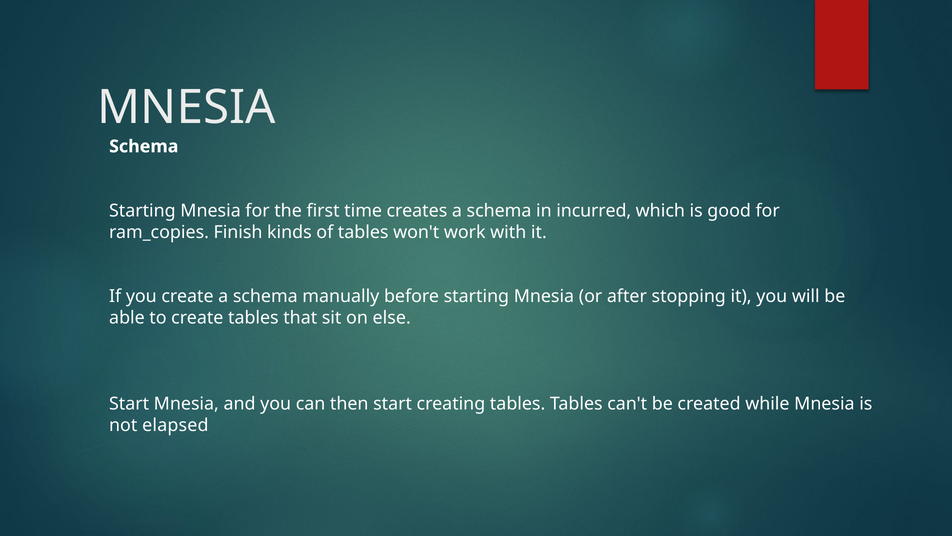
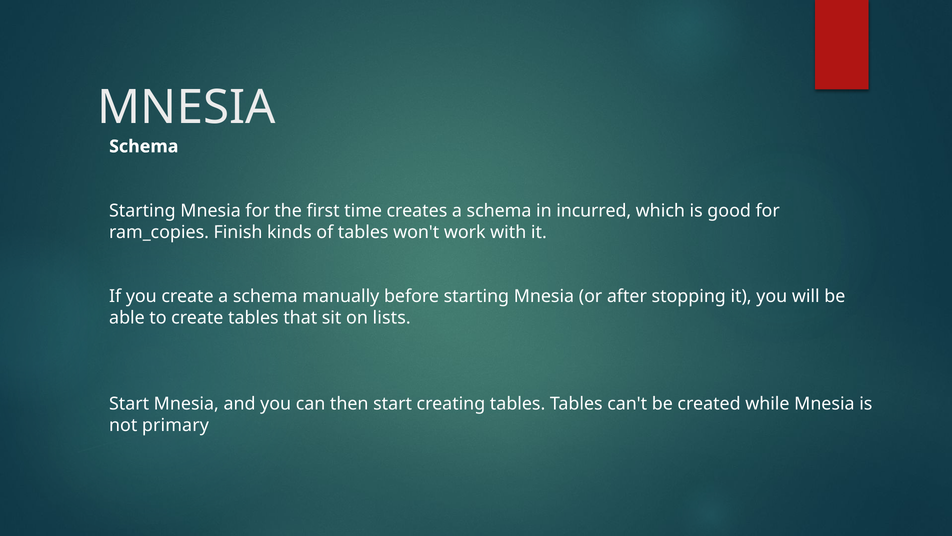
else: else -> lists
elapsed: elapsed -> primary
